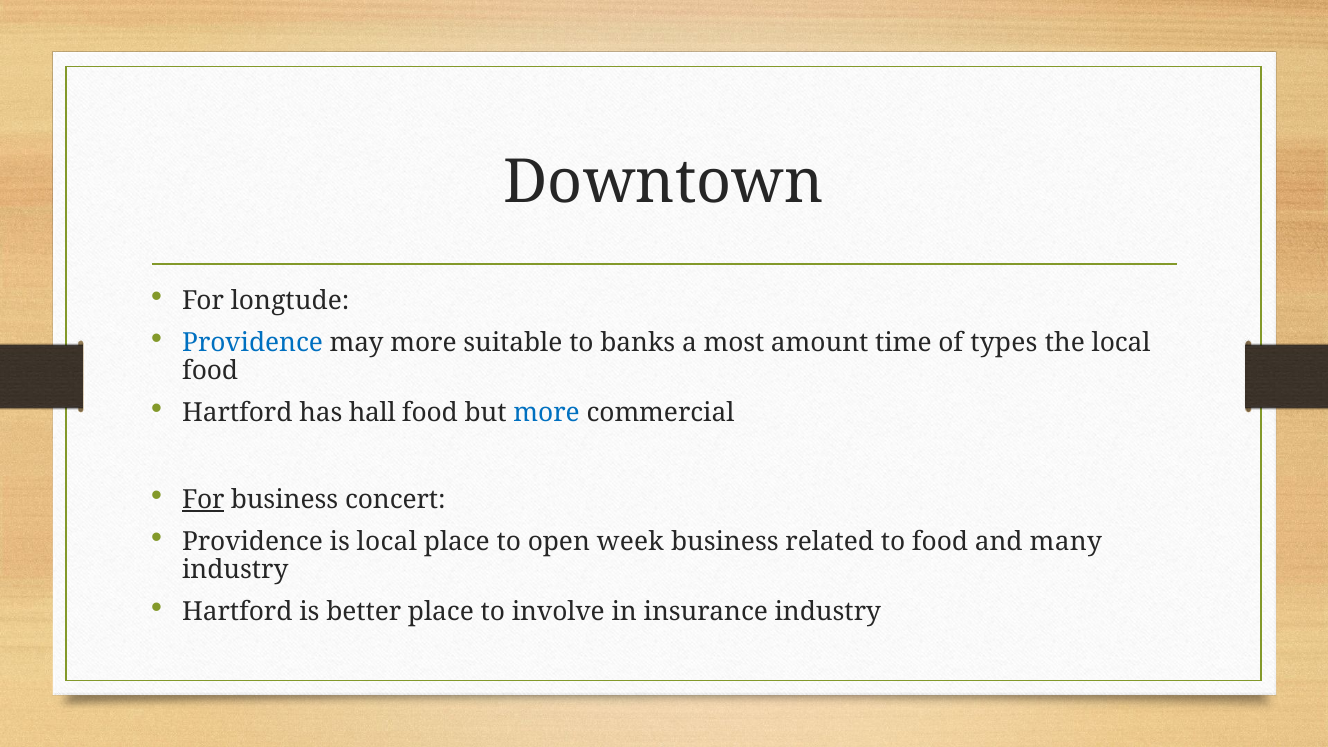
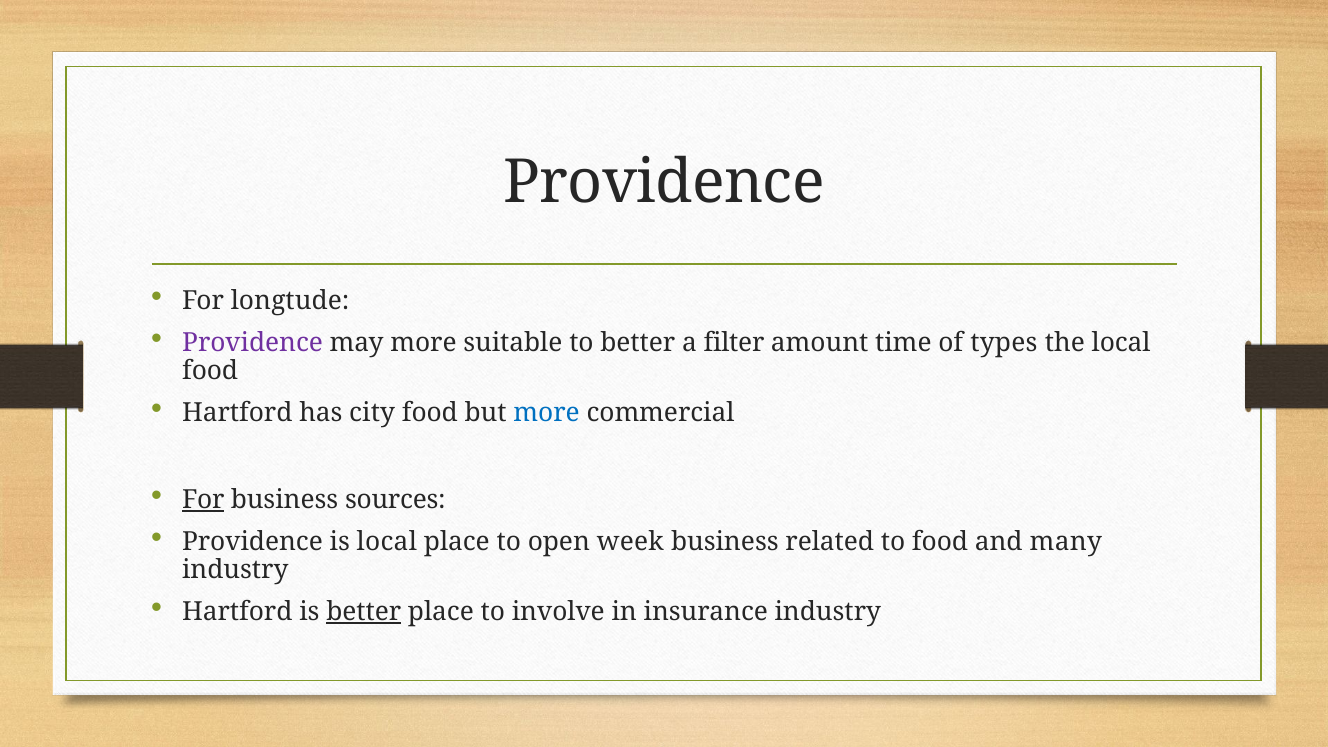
Downtown at (664, 182): Downtown -> Providence
Providence at (253, 343) colour: blue -> purple
to banks: banks -> better
most: most -> filter
hall: hall -> city
concert: concert -> sources
better at (364, 612) underline: none -> present
